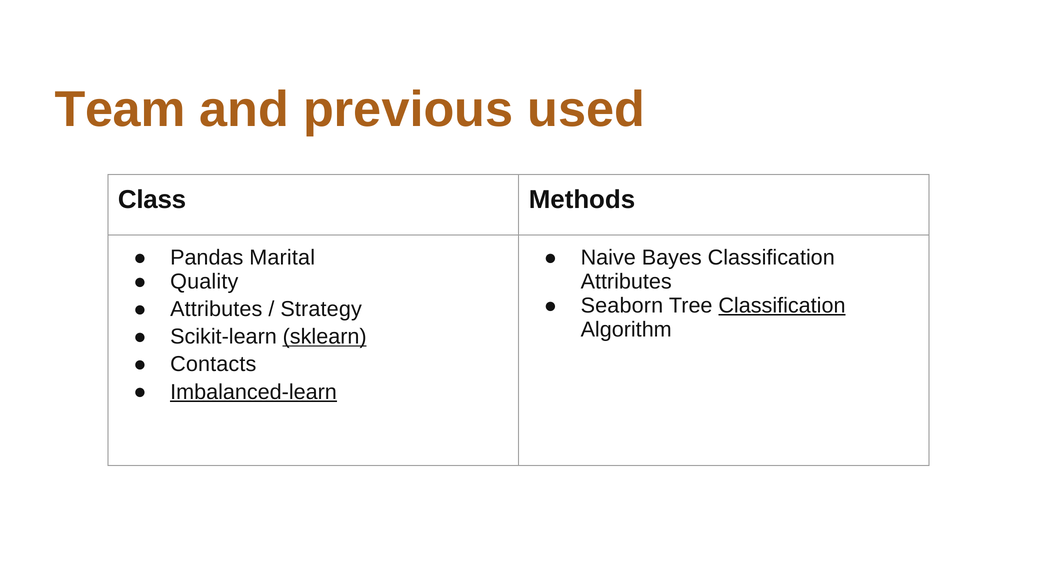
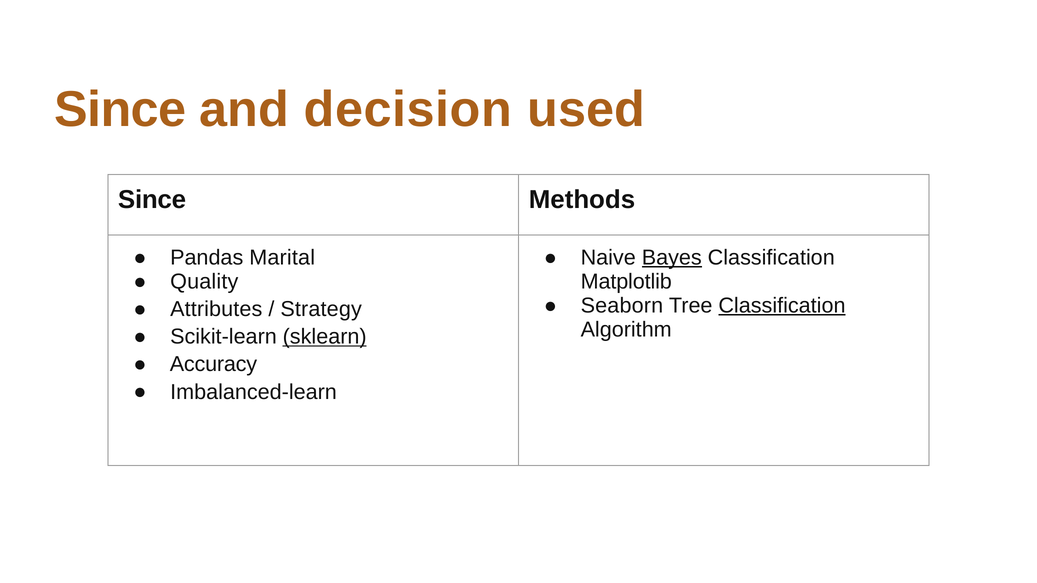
Team at (120, 109): Team -> Since
previous: previous -> decision
Class at (152, 200): Class -> Since
Bayes underline: none -> present
Attributes at (626, 282): Attributes -> Matplotlib
Contacts: Contacts -> Accuracy
Imbalanced-learn underline: present -> none
